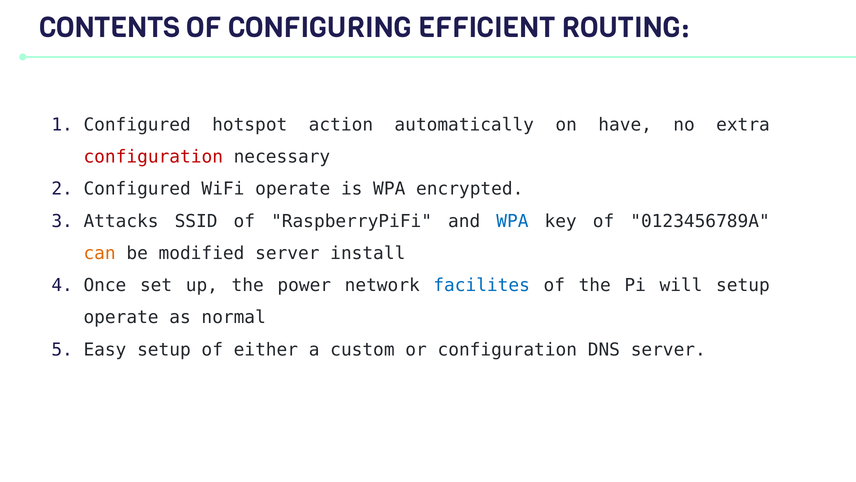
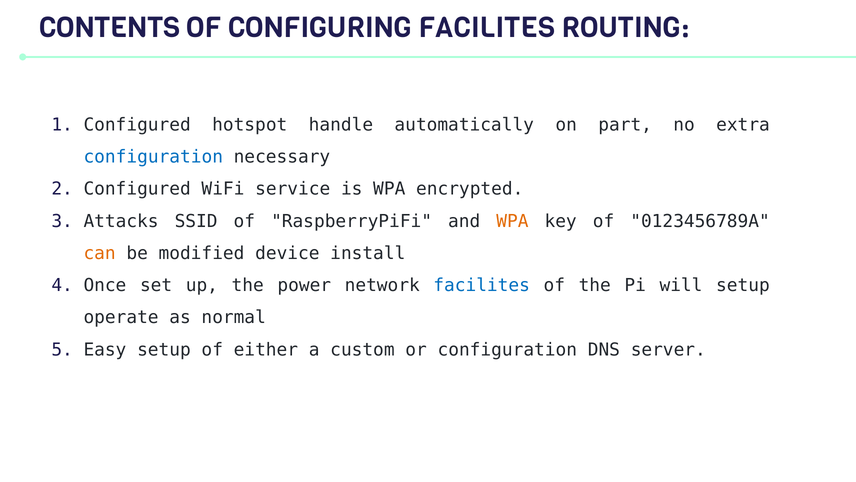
CONFIGURING EFFICIENT: EFFICIENT -> FACILITES
action: action -> handle
have: have -> part
configuration at (153, 157) colour: red -> blue
WiFi operate: operate -> service
WPA at (512, 221) colour: blue -> orange
modified server: server -> device
